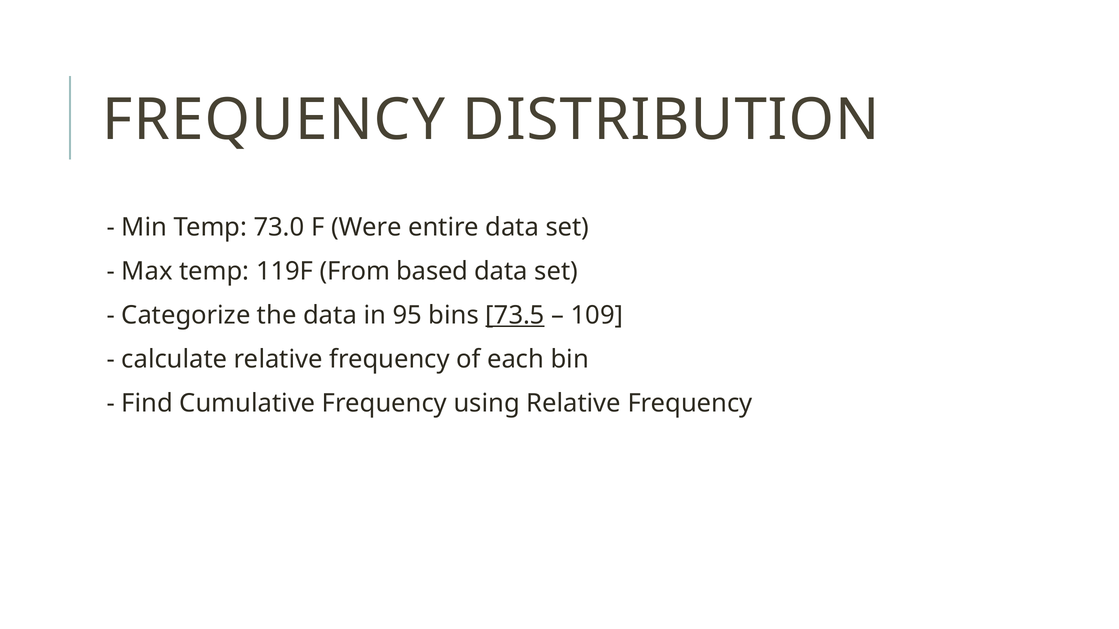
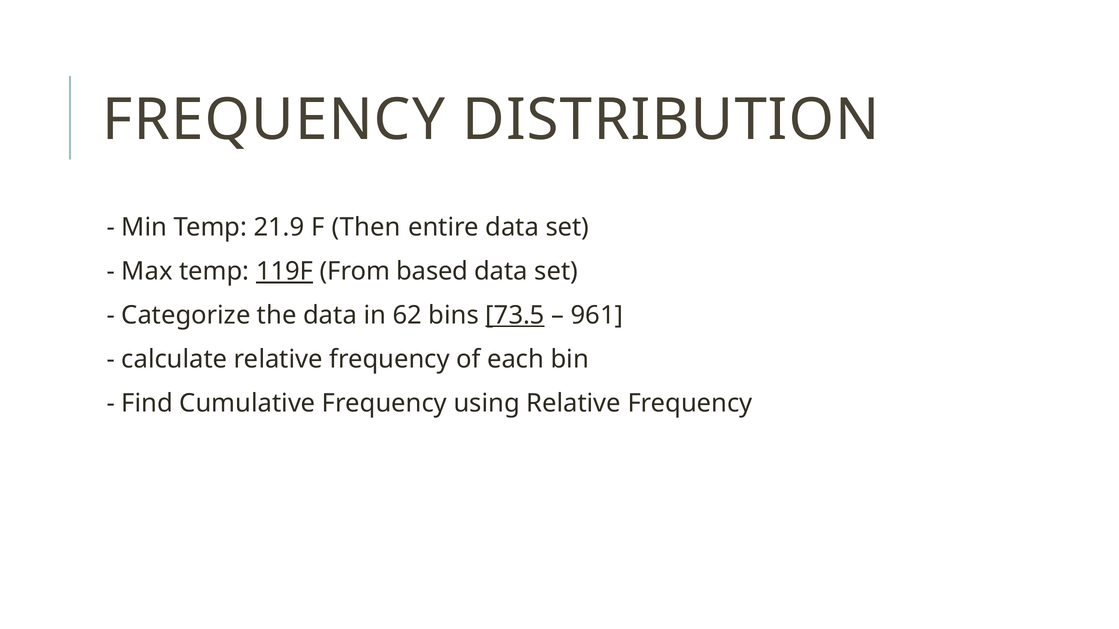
73.0: 73.0 -> 21.9
Were: Were -> Then
119F underline: none -> present
95: 95 -> 62
109: 109 -> 961
